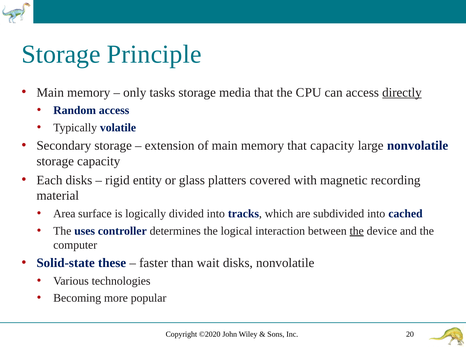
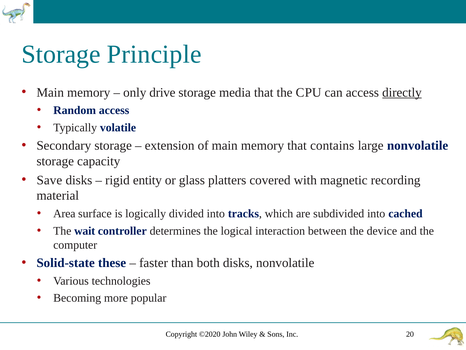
tasks: tasks -> drive
that capacity: capacity -> contains
Each: Each -> Save
uses: uses -> wait
the at (357, 230) underline: present -> none
wait: wait -> both
